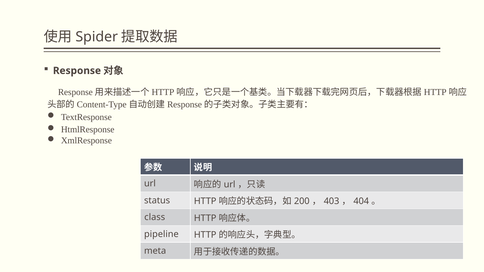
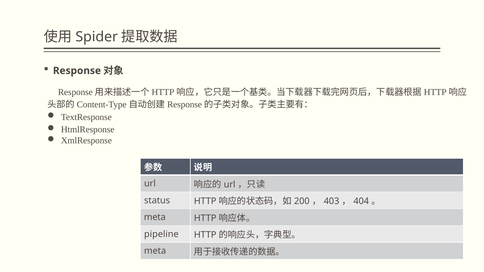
class at (155, 217): class -> meta
